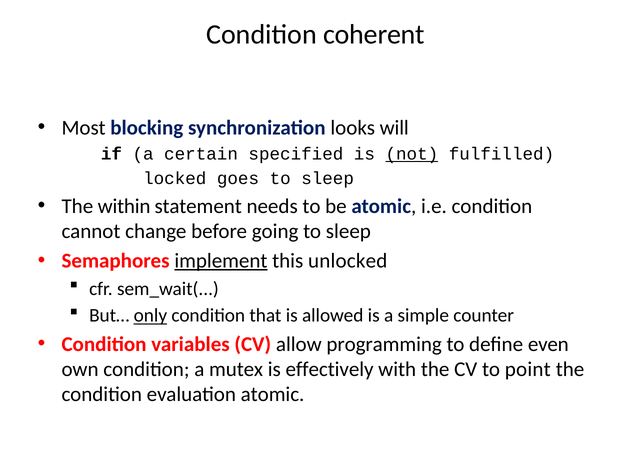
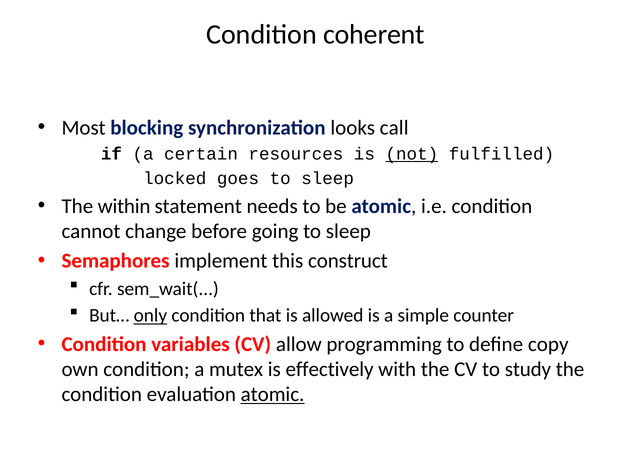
will: will -> call
specified: specified -> resources
implement underline: present -> none
unlocked: unlocked -> construct
even: even -> copy
point: point -> study
atomic at (273, 395) underline: none -> present
